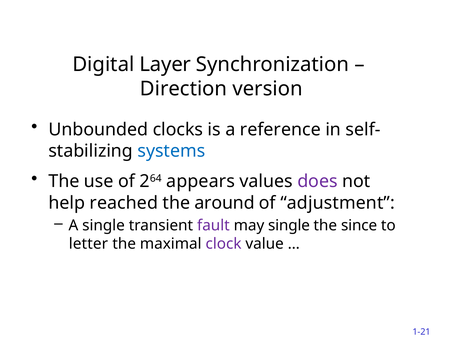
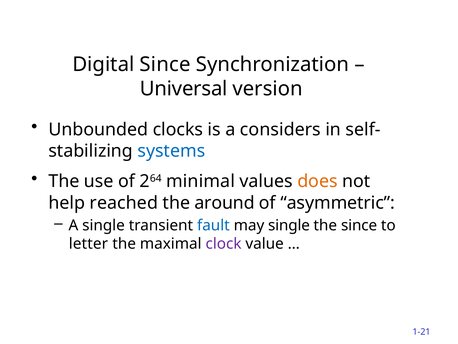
Digital Layer: Layer -> Since
Direction: Direction -> Universal
reference: reference -> considers
appears: appears -> minimal
does colour: purple -> orange
adjustment: adjustment -> asymmetric
fault colour: purple -> blue
